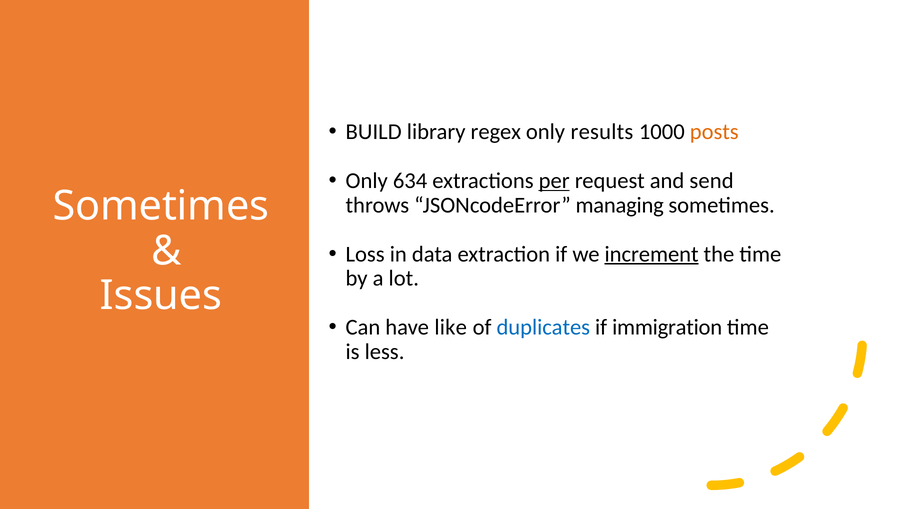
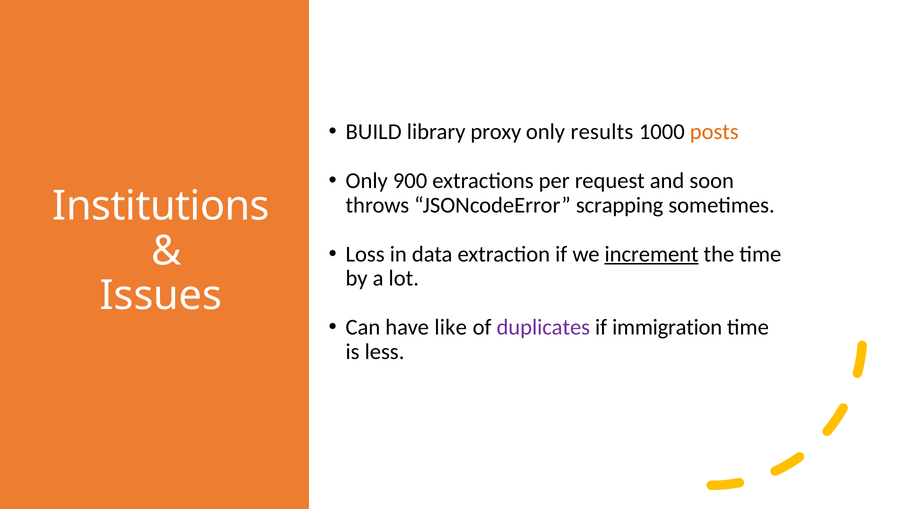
regex: regex -> proxy
634: 634 -> 900
per underline: present -> none
send: send -> soon
Sometimes at (161, 206): Sometimes -> Institutions
managing: managing -> scrapping
duplicates colour: blue -> purple
